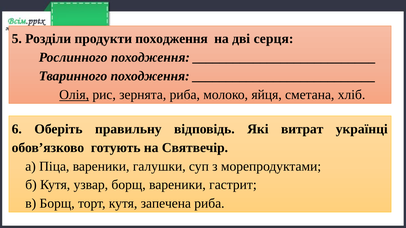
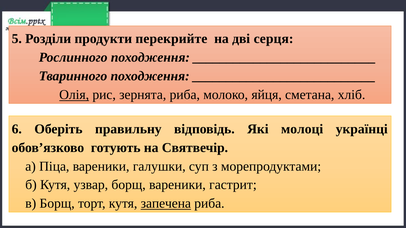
продукти походження: походження -> перекрийте
витрат: витрат -> молоці
запечена underline: none -> present
